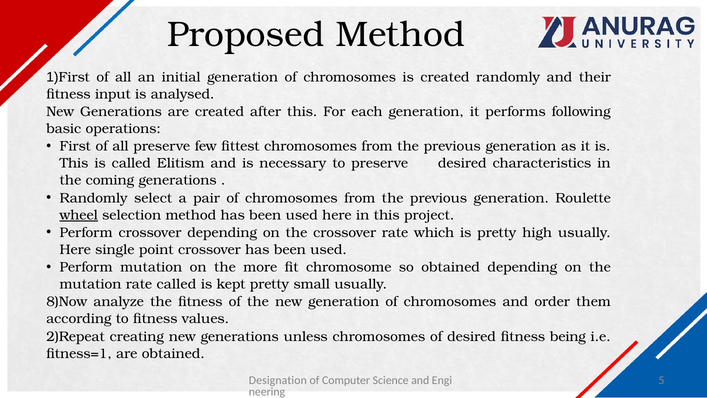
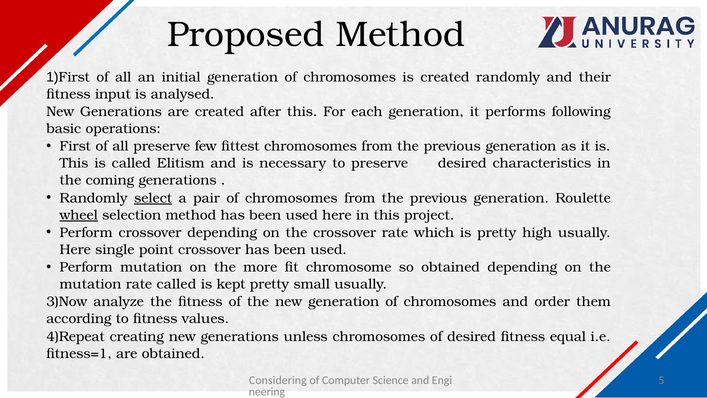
select underline: none -> present
8)Now: 8)Now -> 3)Now
2)Repeat: 2)Repeat -> 4)Repeat
being: being -> equal
Designation: Designation -> Considering
